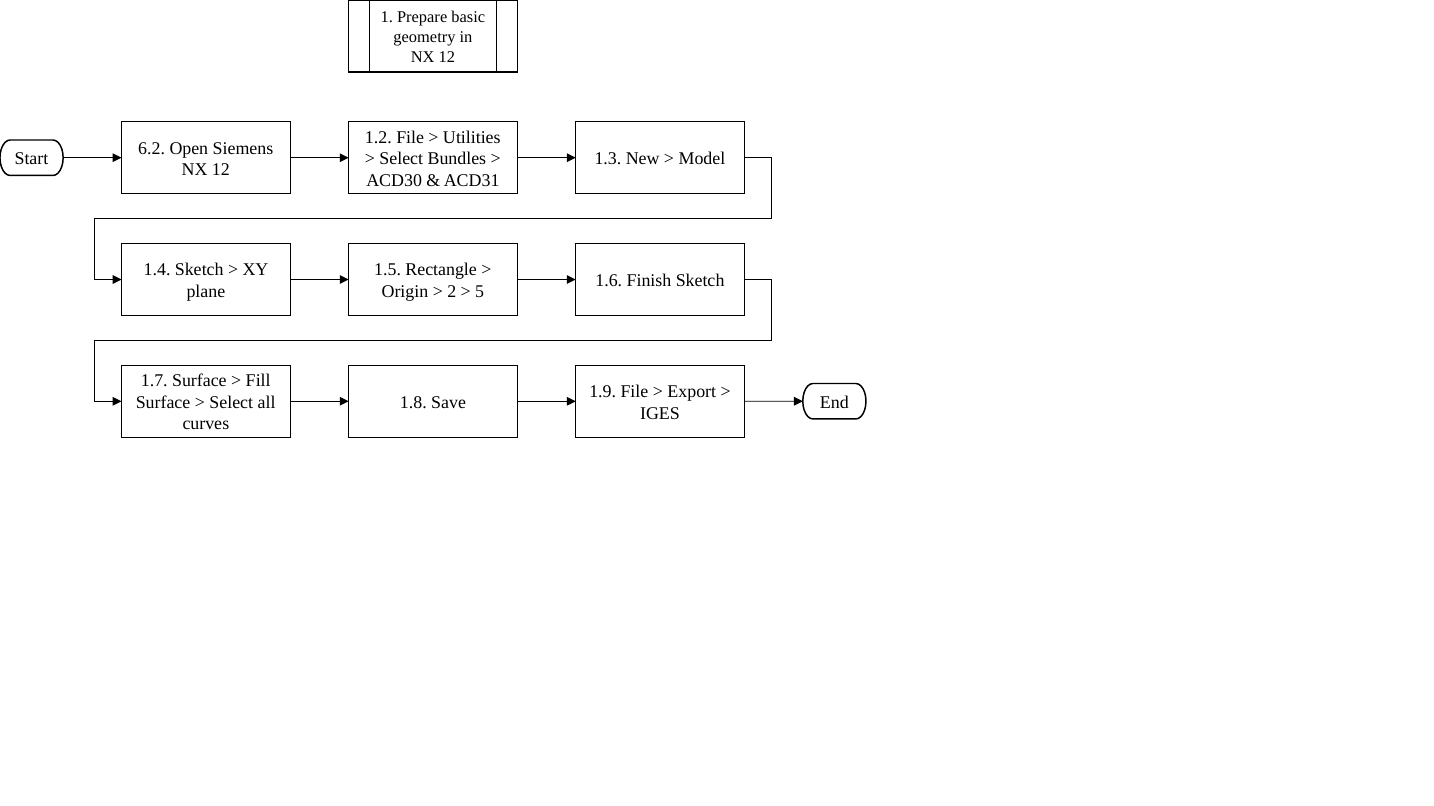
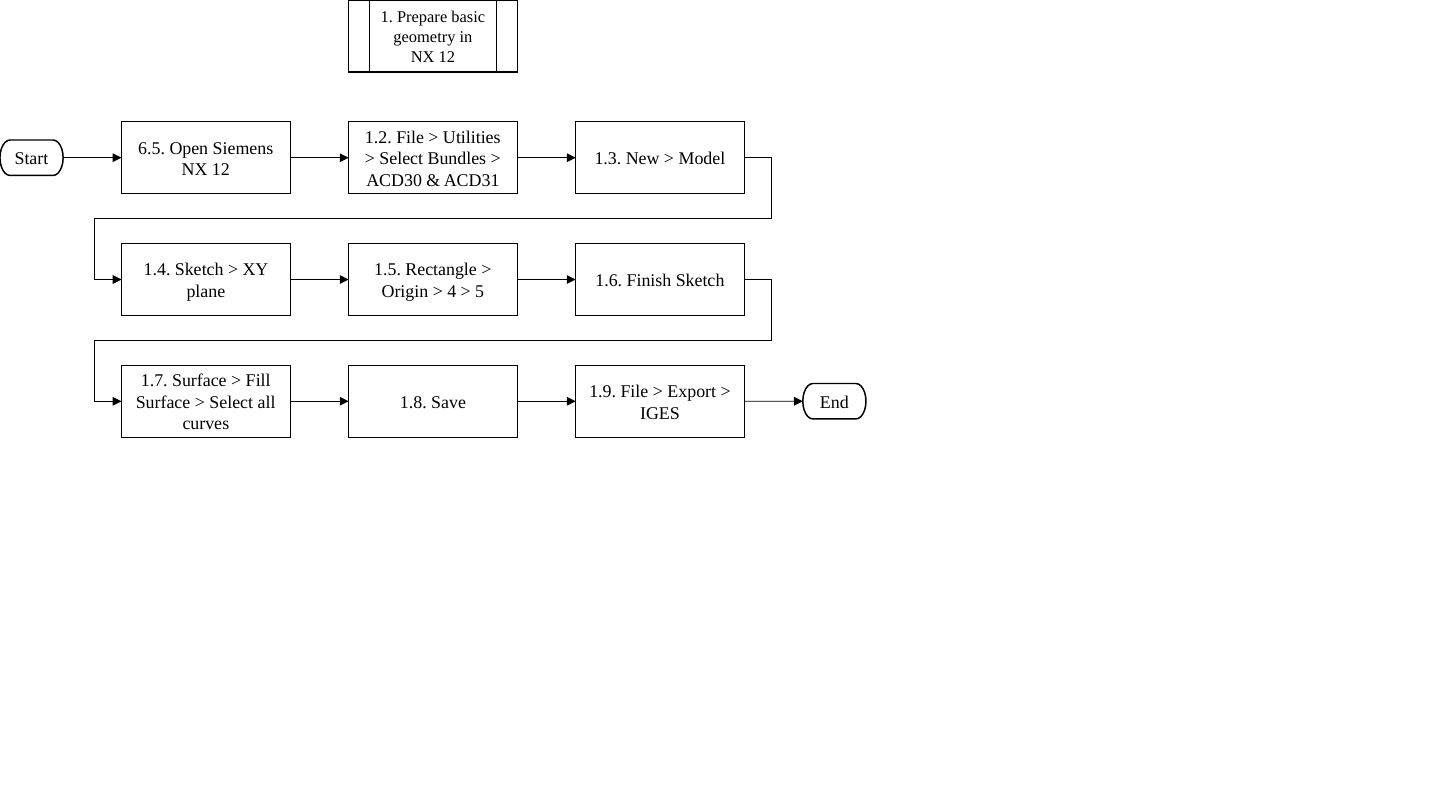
6.2: 6.2 -> 6.5
2: 2 -> 4
